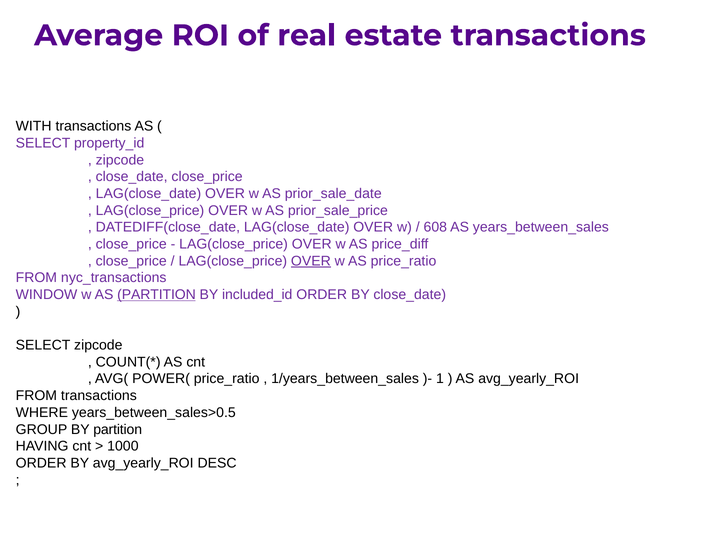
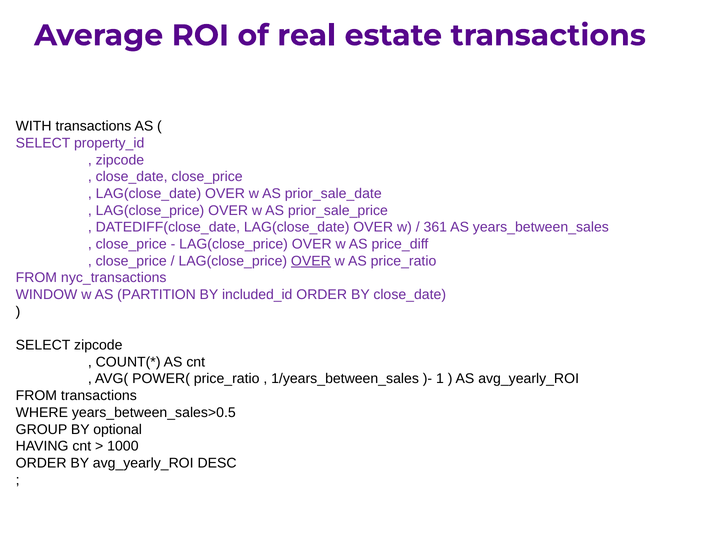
608: 608 -> 361
PARTITION at (157, 295) underline: present -> none
BY partition: partition -> optional
